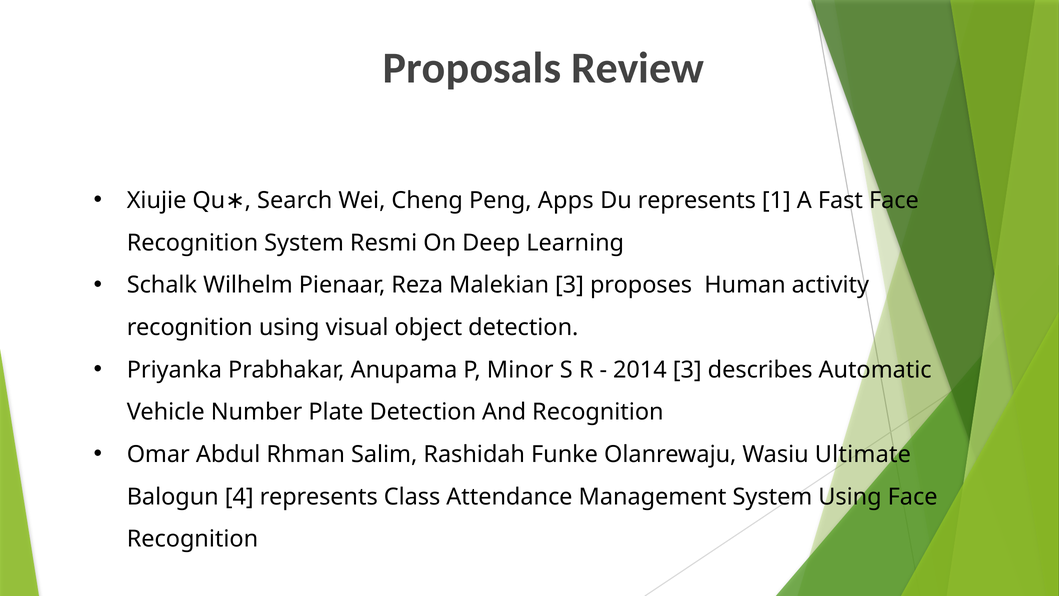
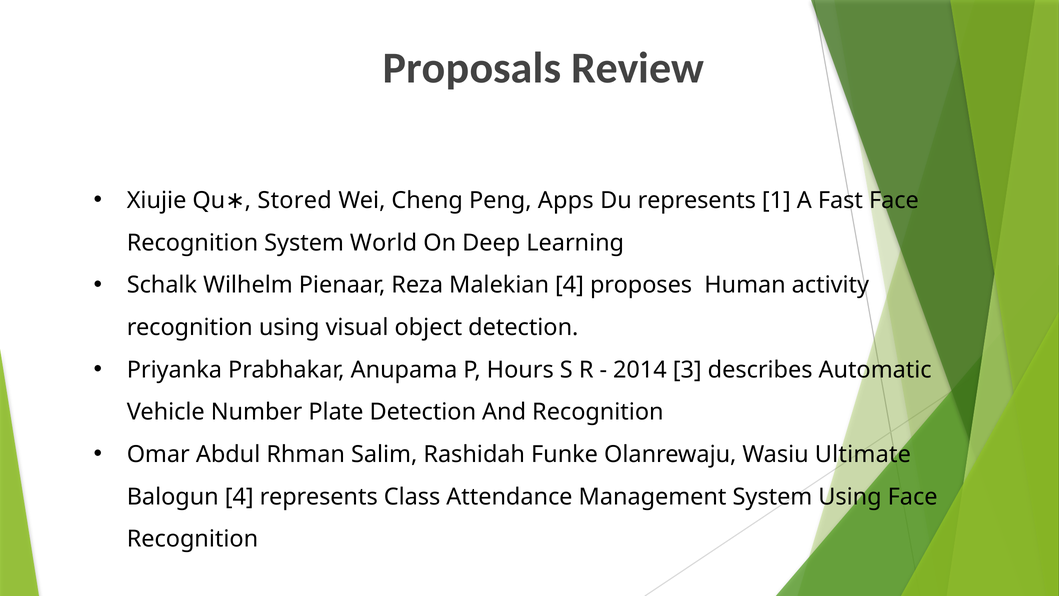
Search: Search -> Stored
Resmi: Resmi -> World
Malekian 3: 3 -> 4
Minor: Minor -> Hours
